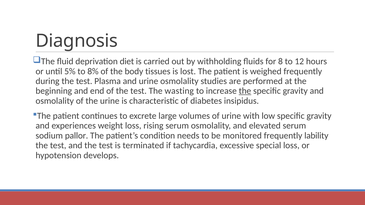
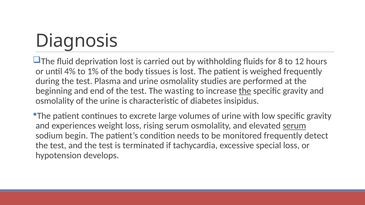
deprivation diet: diet -> lost
5%: 5% -> 4%
8%: 8% -> 1%
serum at (294, 126) underline: none -> present
pallor: pallor -> begin
lability: lability -> detect
